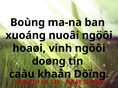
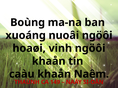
doøng at (49, 62): doøng -> khaån
Döïng: Döïng -> Naêm
